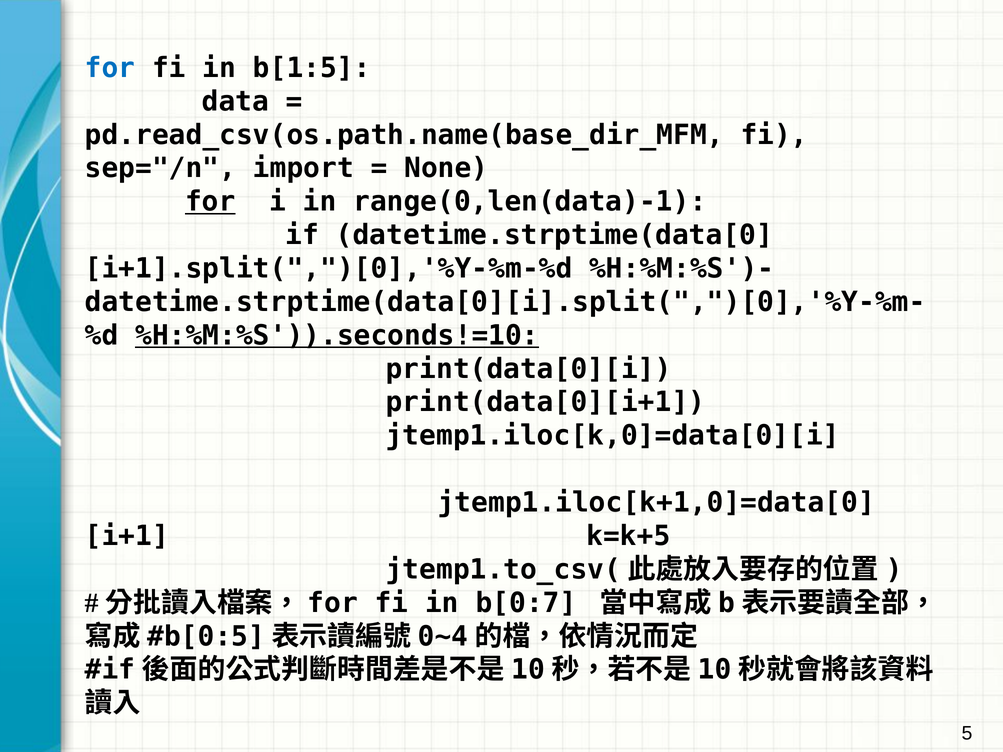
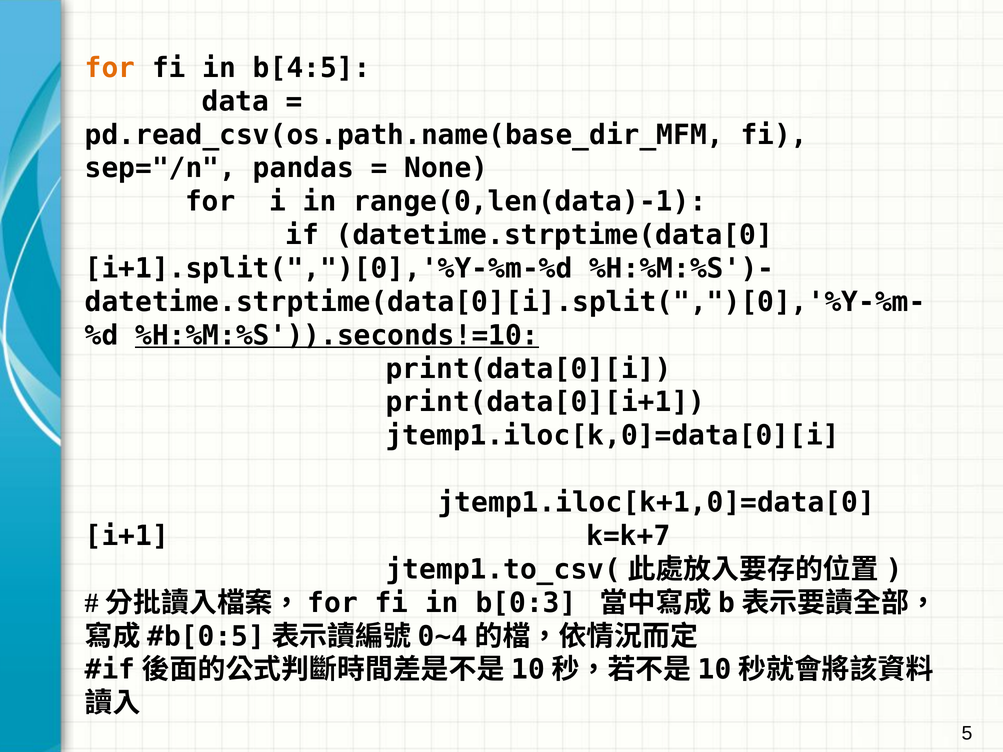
for at (110, 68) colour: blue -> orange
b[1:5: b[1:5 -> b[4:5
import: import -> pandas
for at (210, 202) underline: present -> none
k=k+5: k=k+5 -> k=k+7
b[0:7: b[0:7 -> b[0:3
